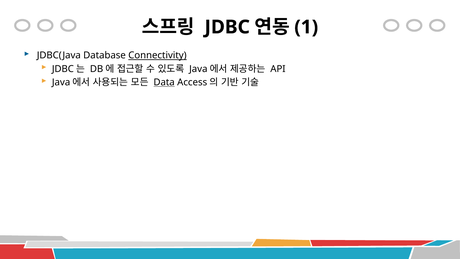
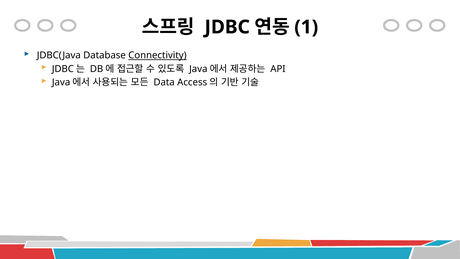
Data underline: present -> none
